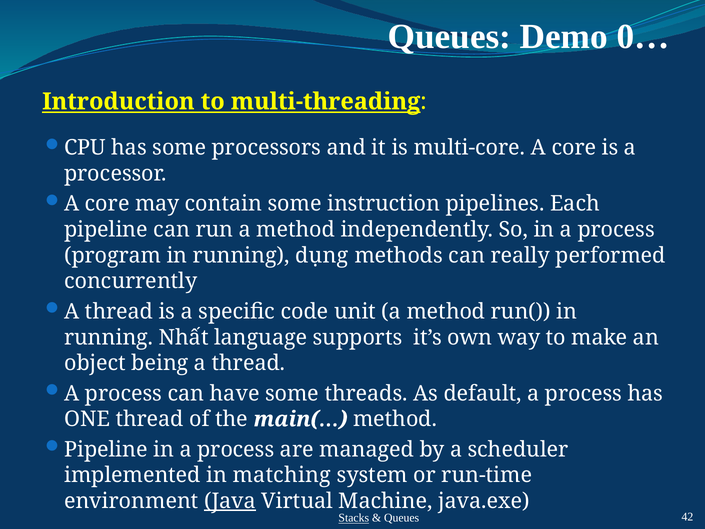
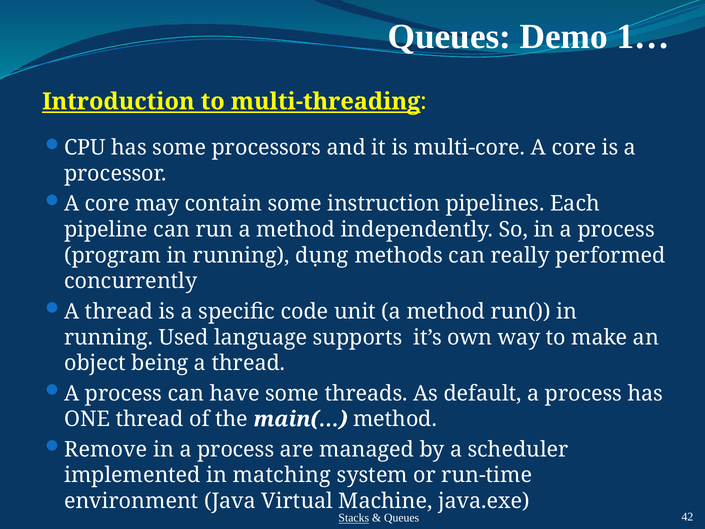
0…: 0… -> 1…
Nhất: Nhất -> Used
Pipeline at (106, 449): Pipeline -> Remove
Java underline: present -> none
